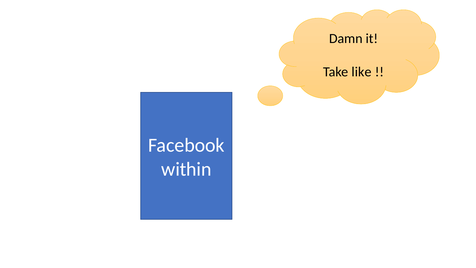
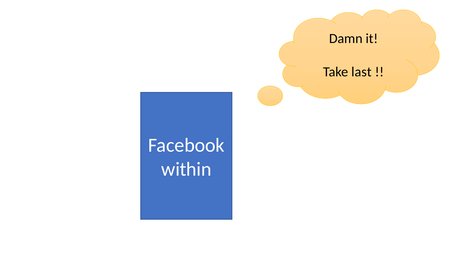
like: like -> last
